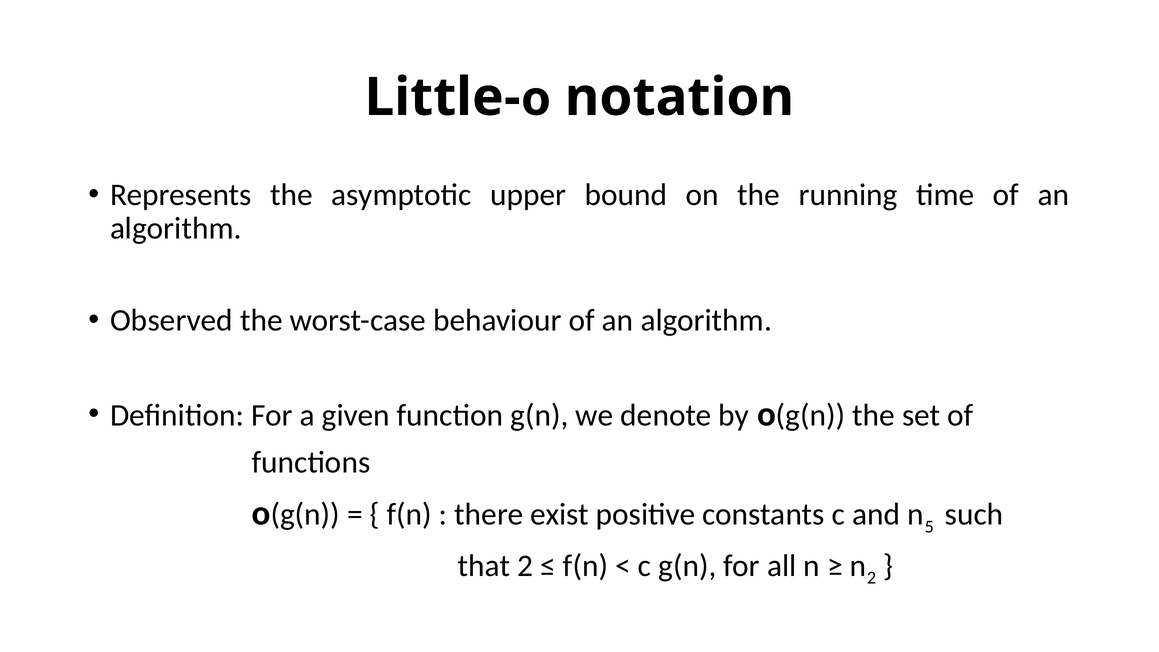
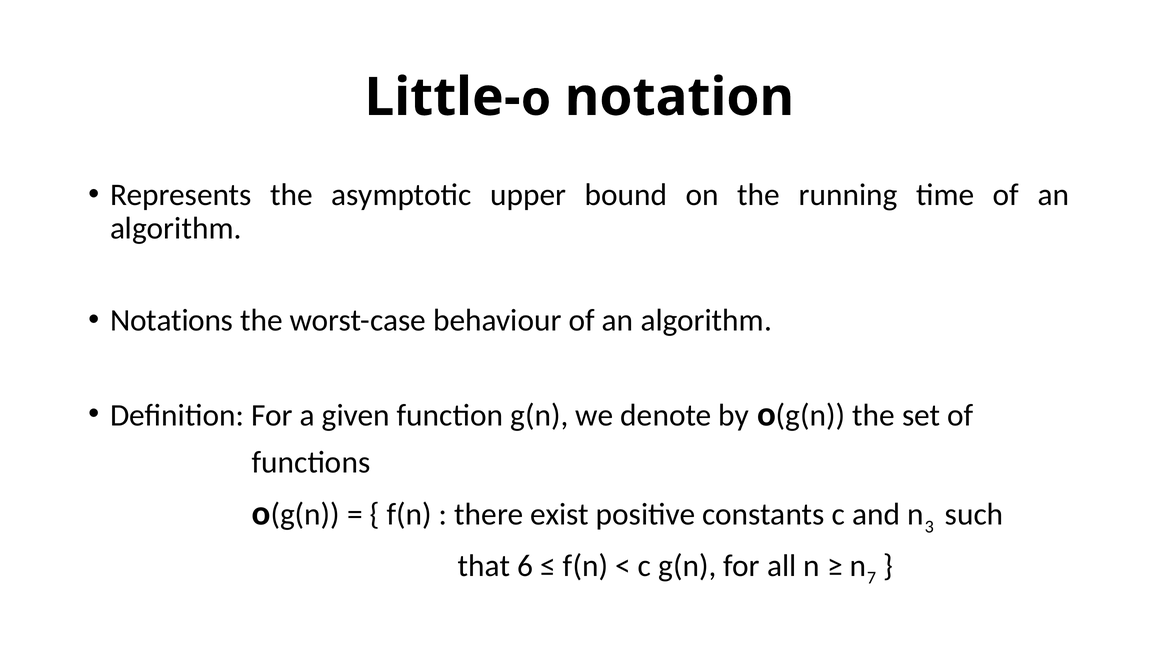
Observed: Observed -> Notations
5: 5 -> 3
that 2: 2 -> 6
n 2: 2 -> 7
